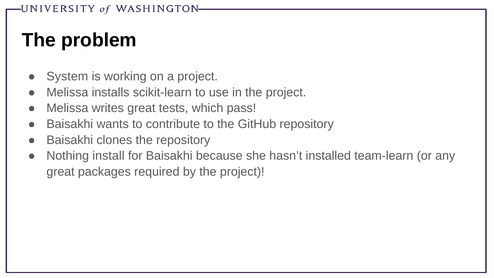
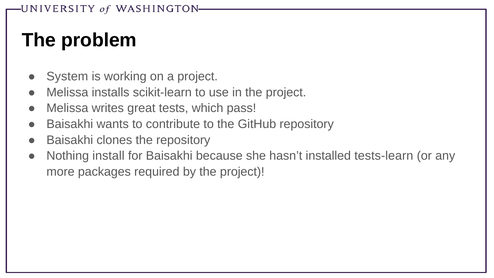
team-learn: team-learn -> tests-learn
great at (61, 172): great -> more
